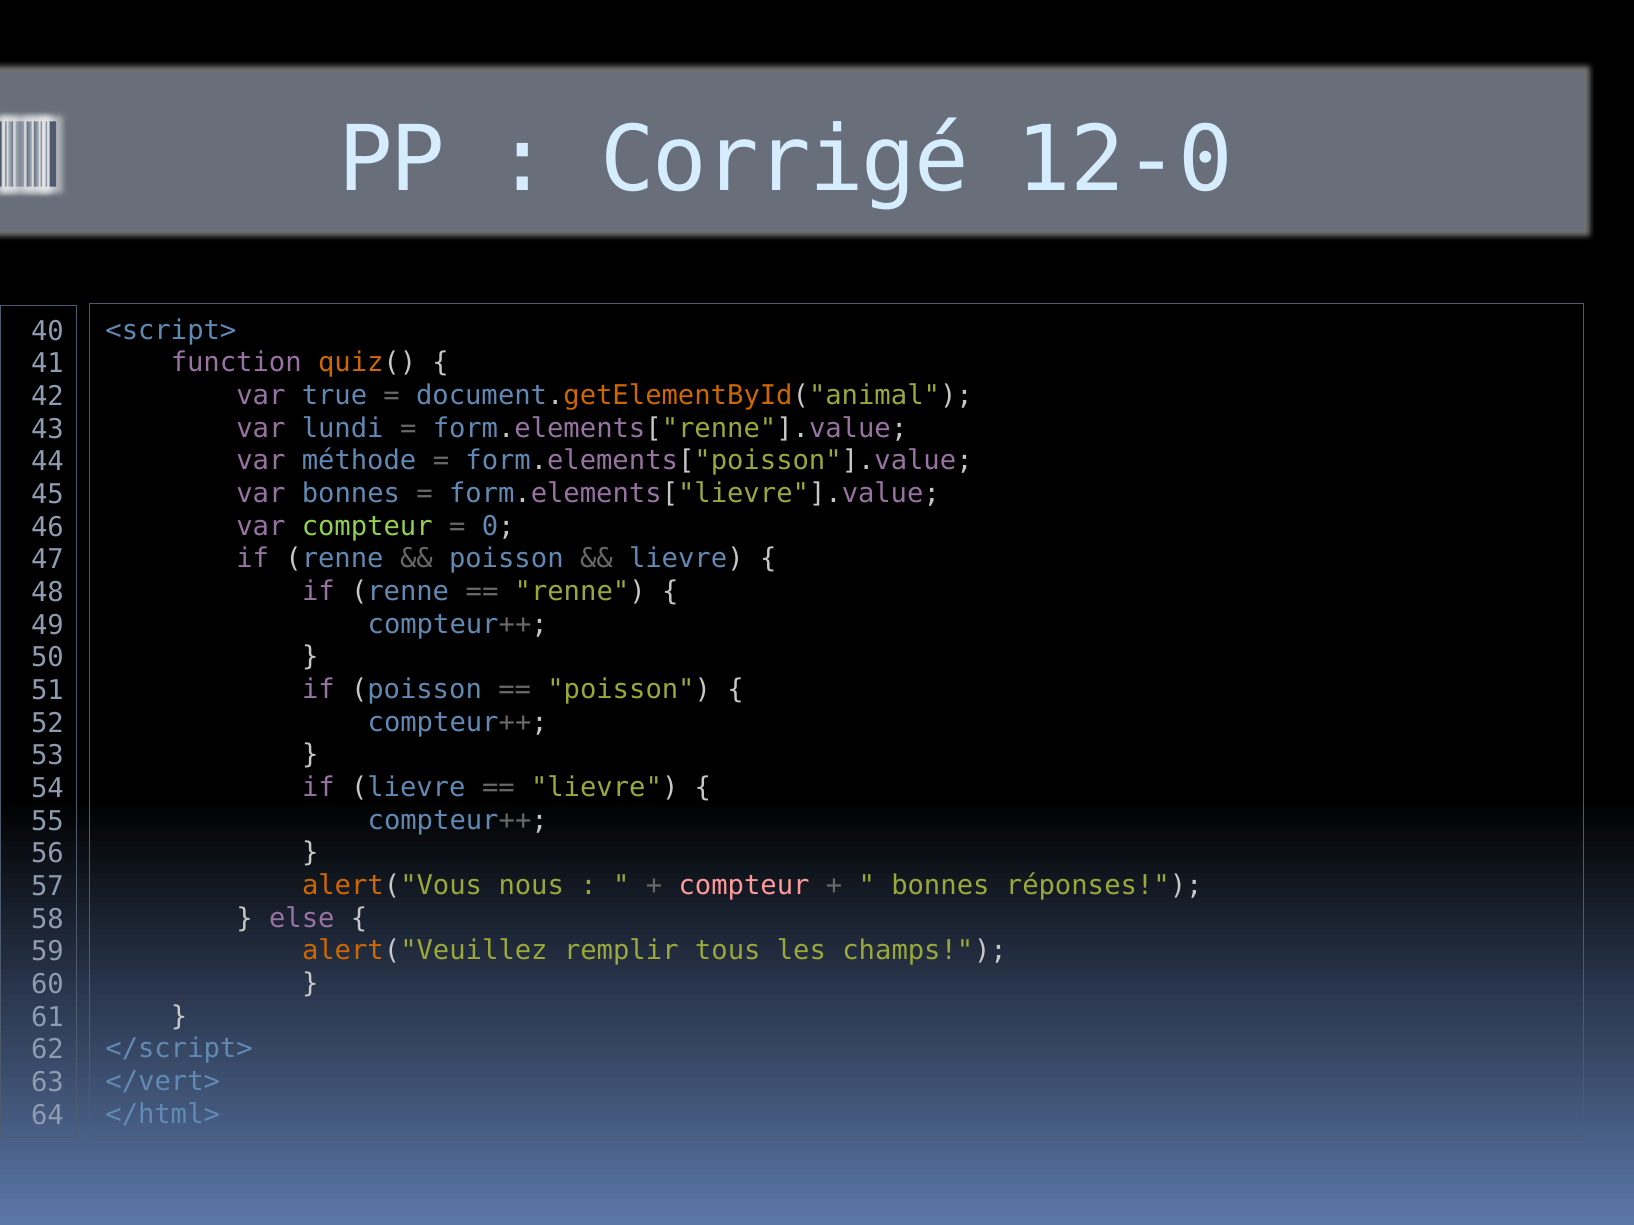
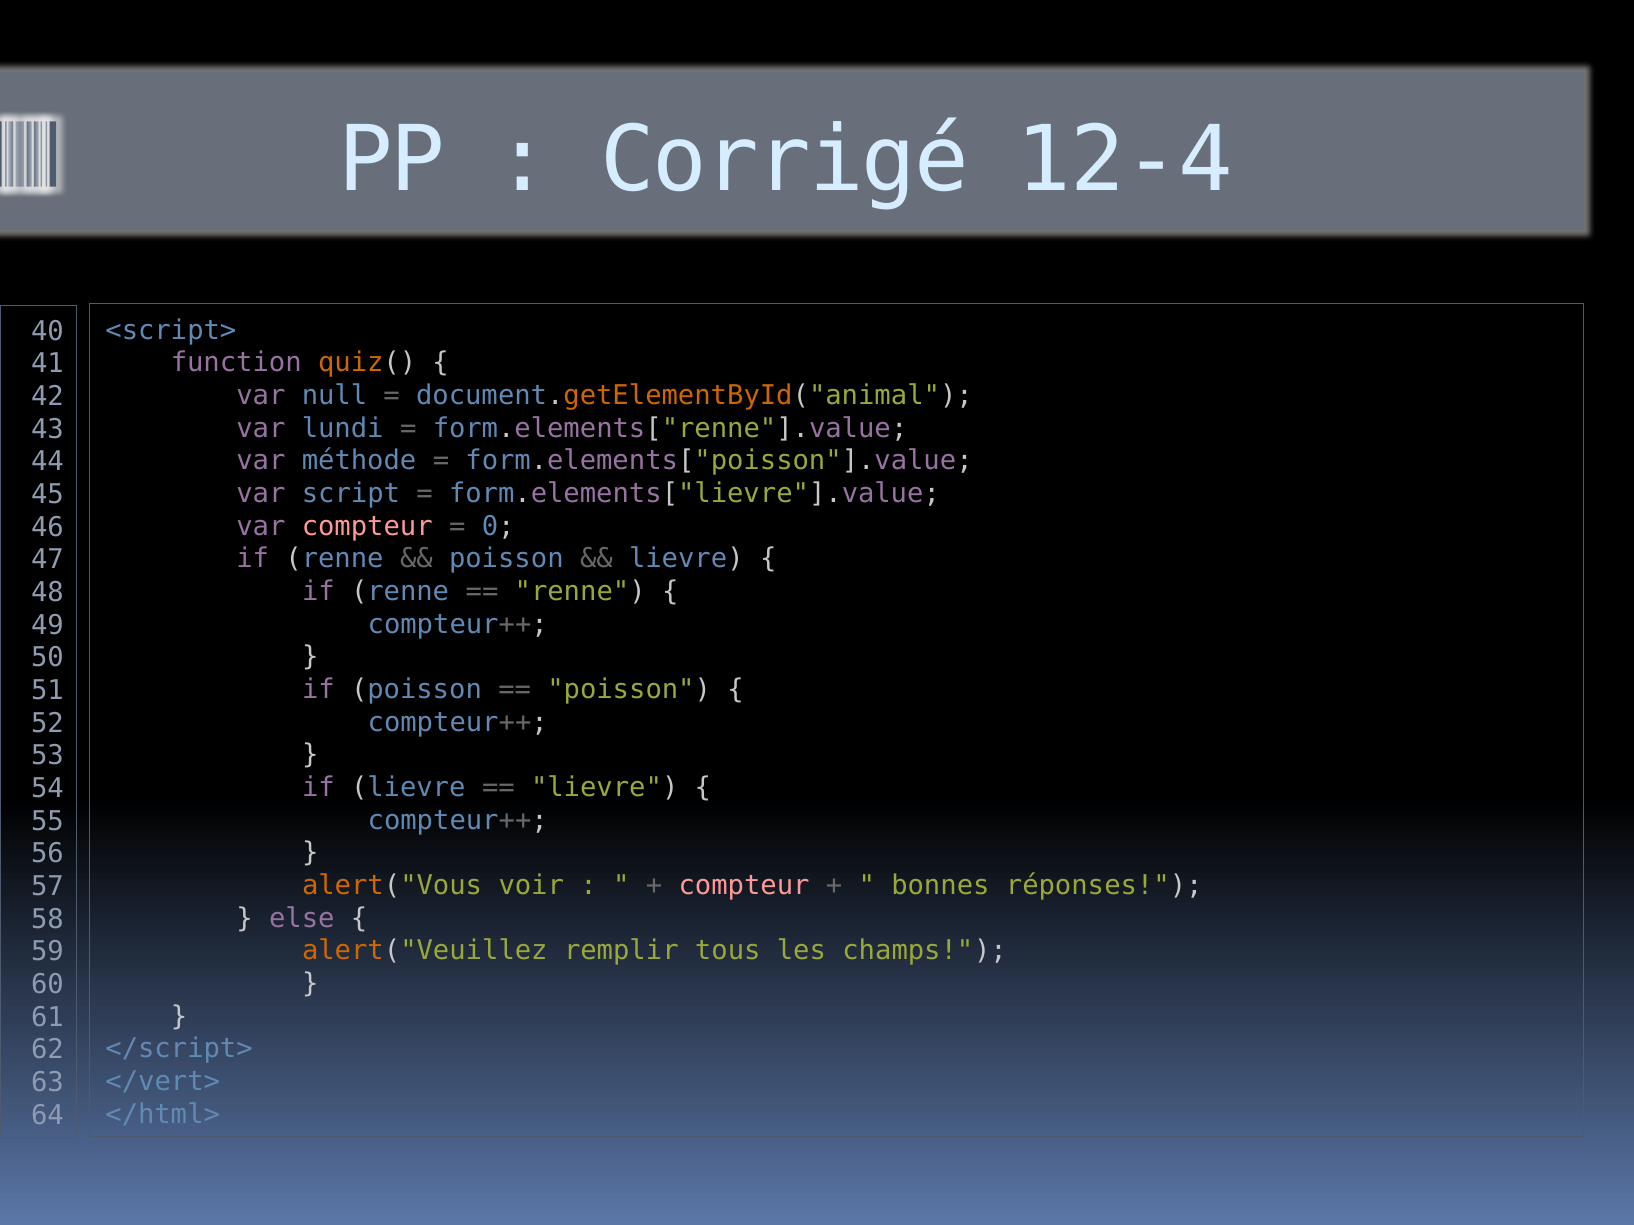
12-0: 12-0 -> 12-4
true: true -> null
var bonnes: bonnes -> script
compteur at (367, 526) colour: light green -> pink
nous: nous -> voir
